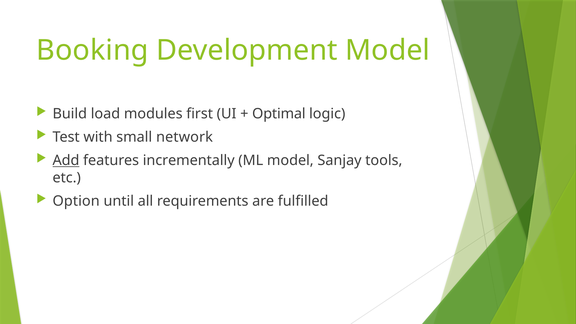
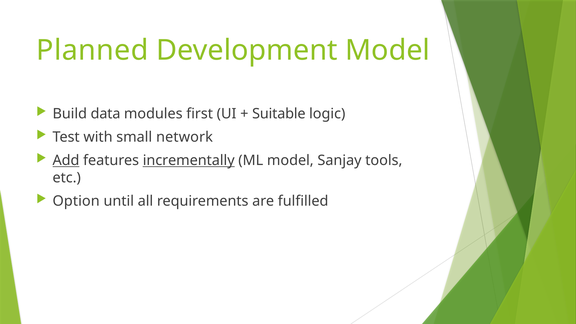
Booking: Booking -> Planned
load: load -> data
Optimal: Optimal -> Suitable
incrementally underline: none -> present
